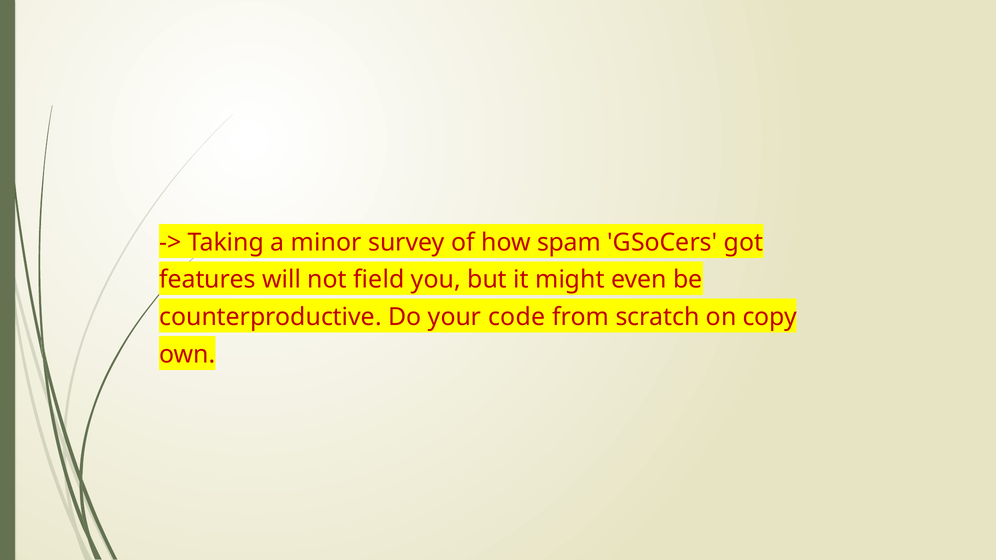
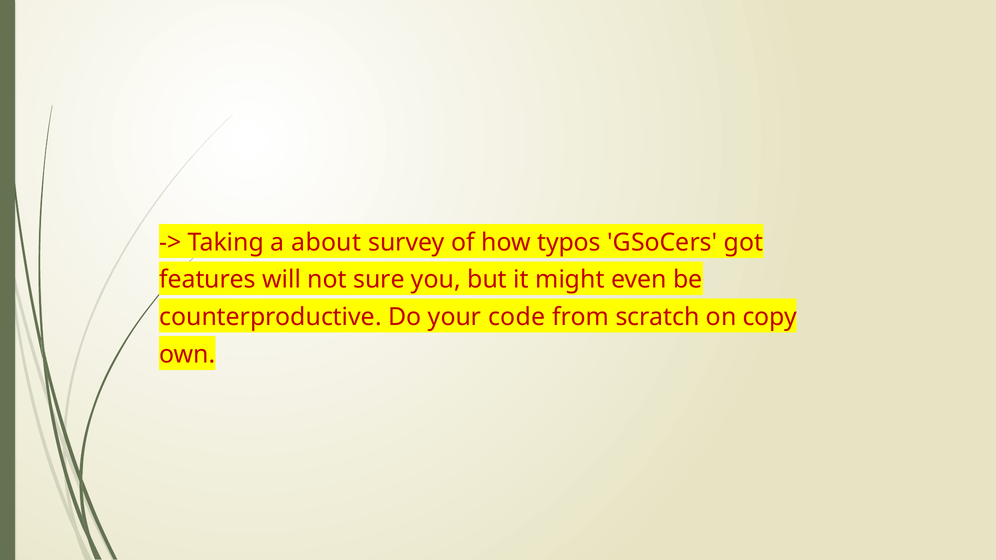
minor: minor -> about
spam: spam -> typos
field: field -> sure
